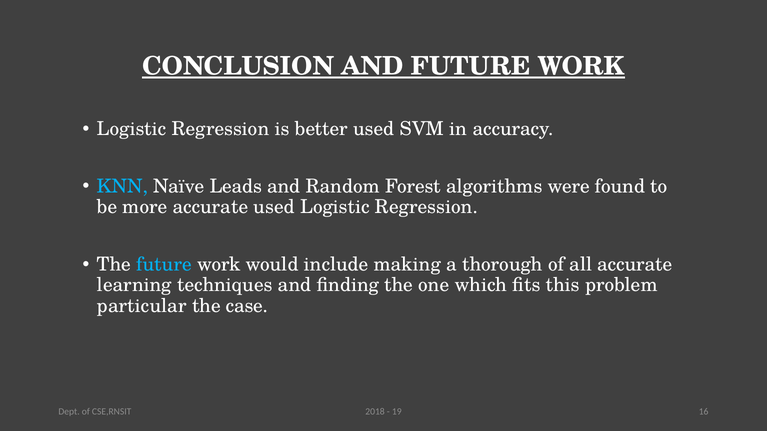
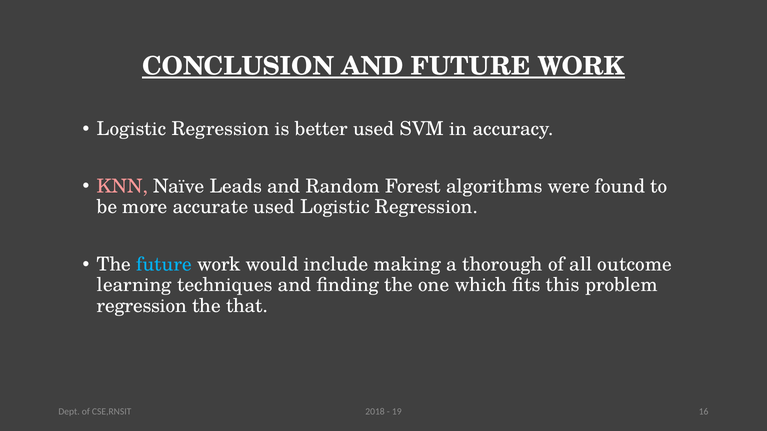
KNN colour: light blue -> pink
all accurate: accurate -> outcome
particular at (142, 306): particular -> regression
case: case -> that
